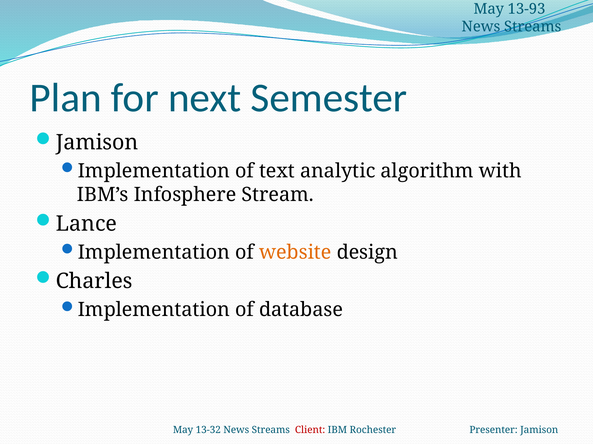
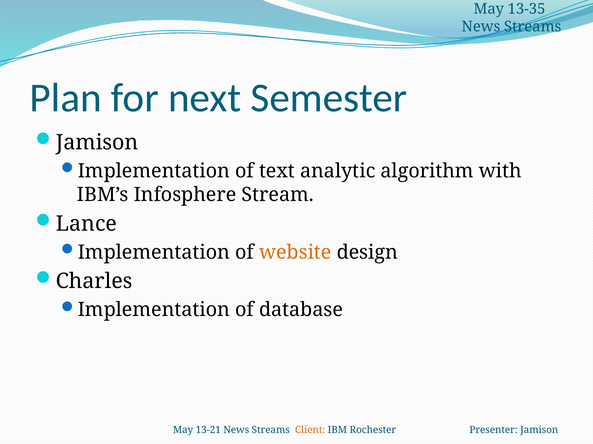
13-93: 13-93 -> 13-35
13-32: 13-32 -> 13-21
Client colour: red -> orange
